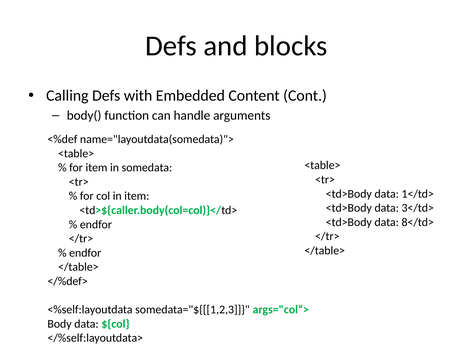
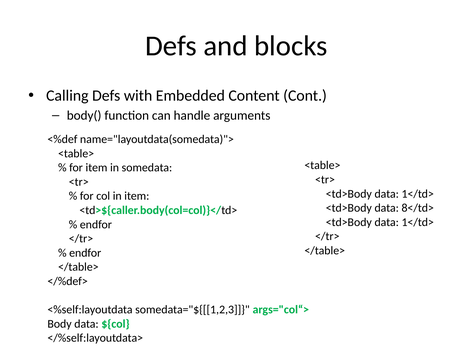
3</td>: 3</td> -> 8</td>
8</td> at (418, 222): 8</td> -> 1</td>
